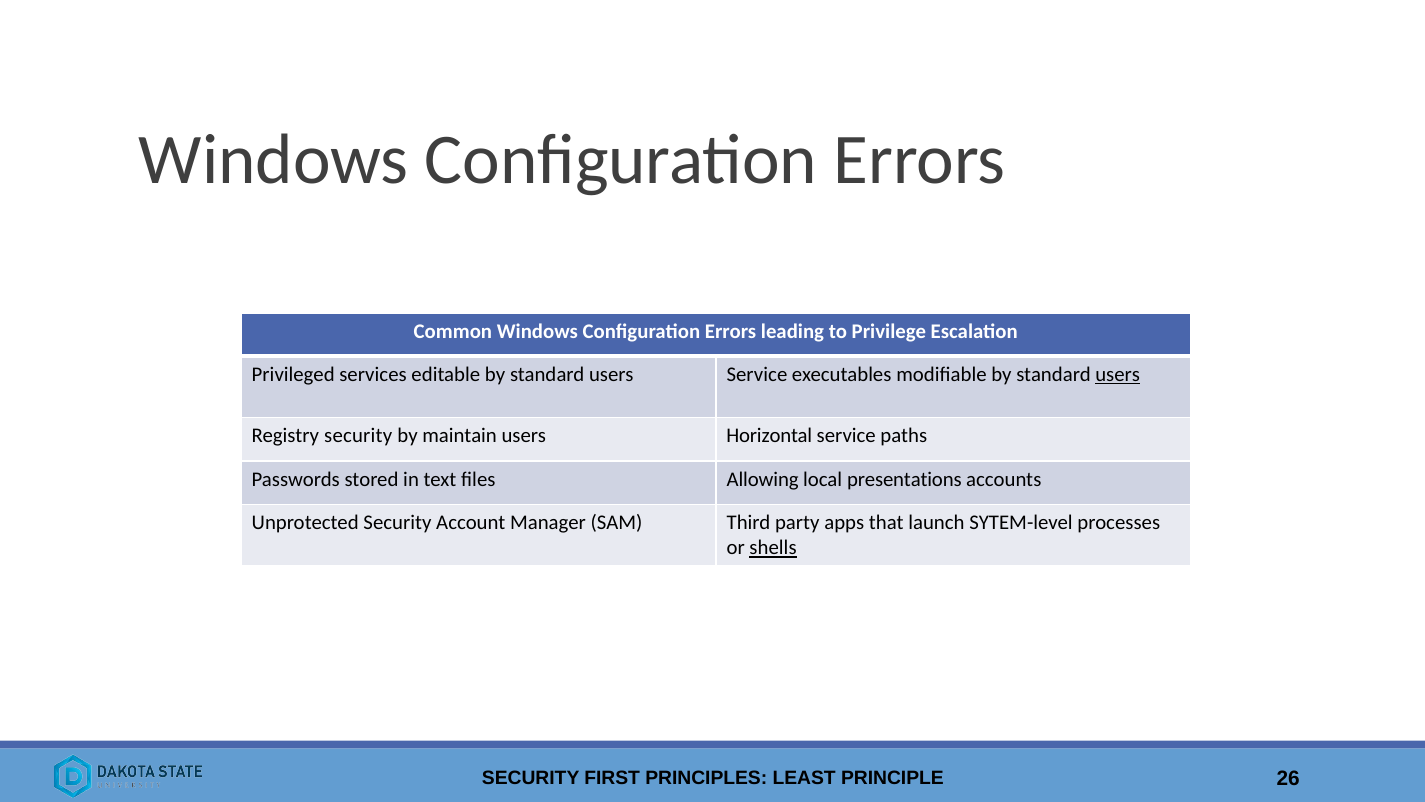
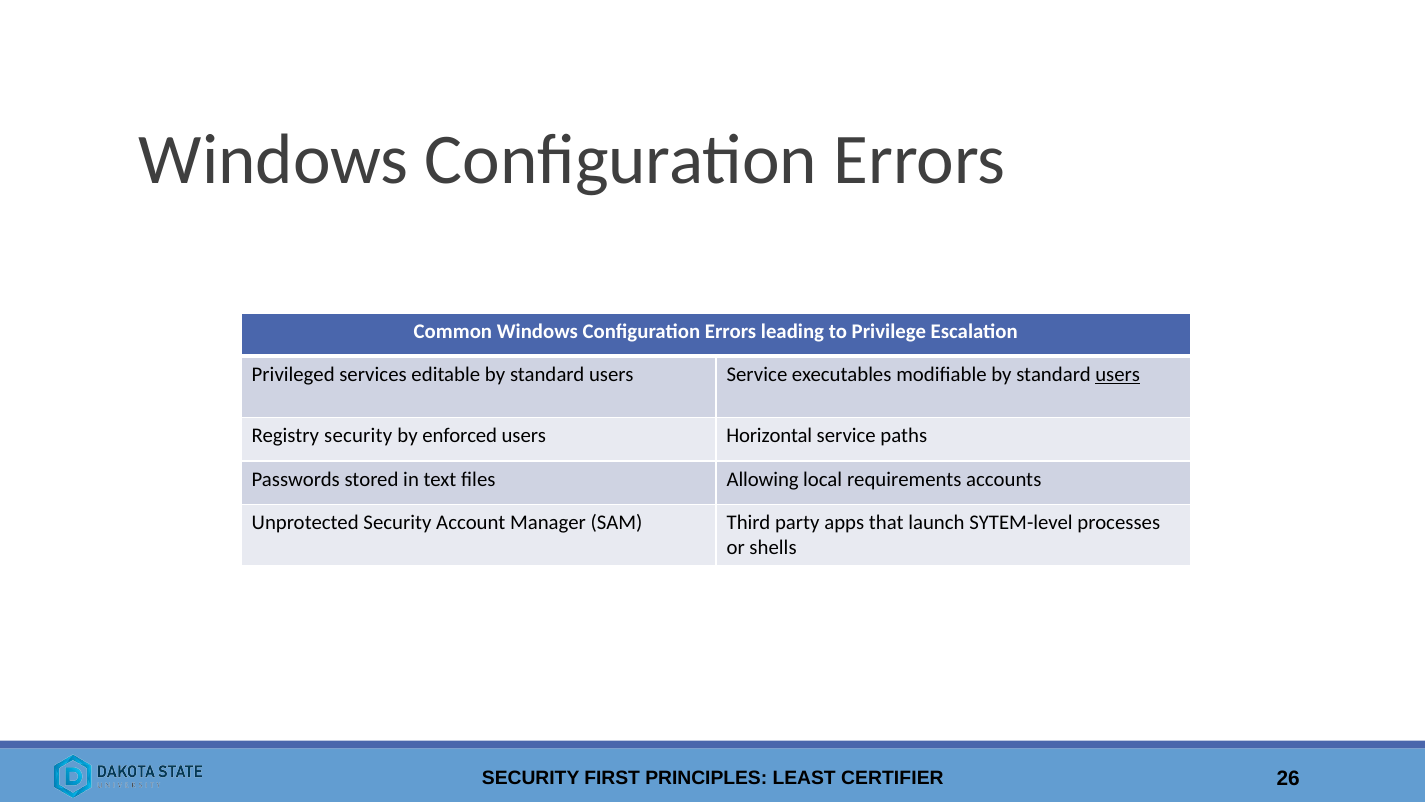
maintain: maintain -> enforced
presentations: presentations -> requirements
shells underline: present -> none
PRINCIPLE: PRINCIPLE -> CERTIFIER
